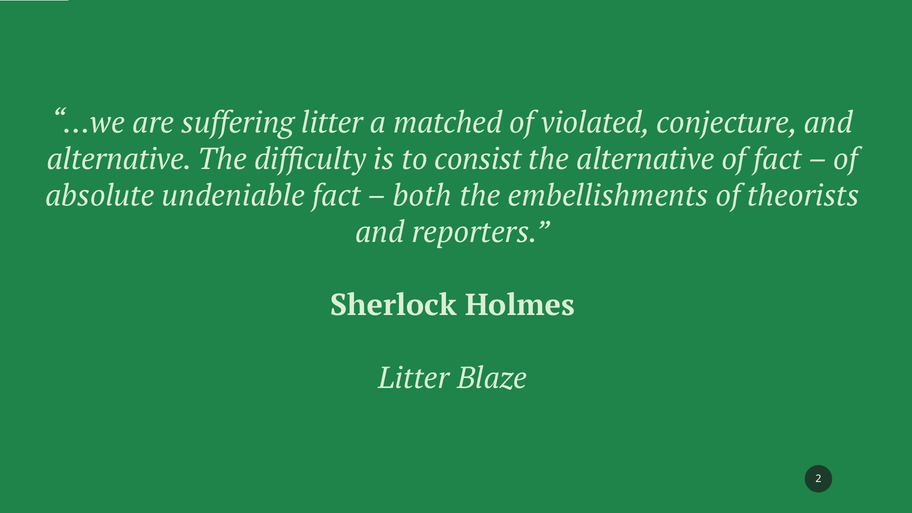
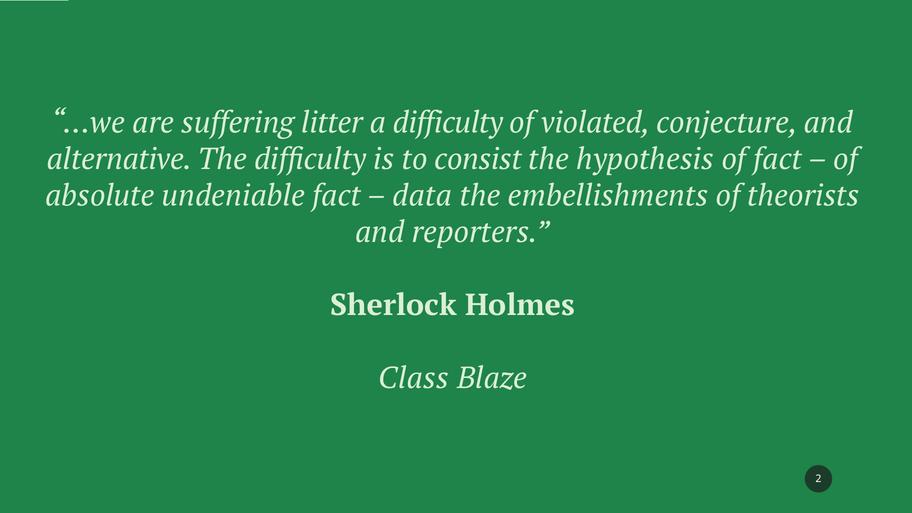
a matched: matched -> difficulty
the alternative: alternative -> hypothesis
both: both -> data
Litter at (414, 378): Litter -> Class
